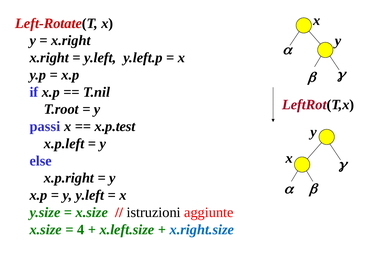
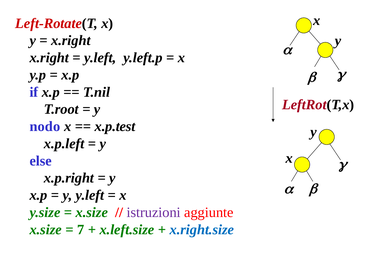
passi: passi -> nodo
istruzioni colour: black -> purple
4: 4 -> 7
